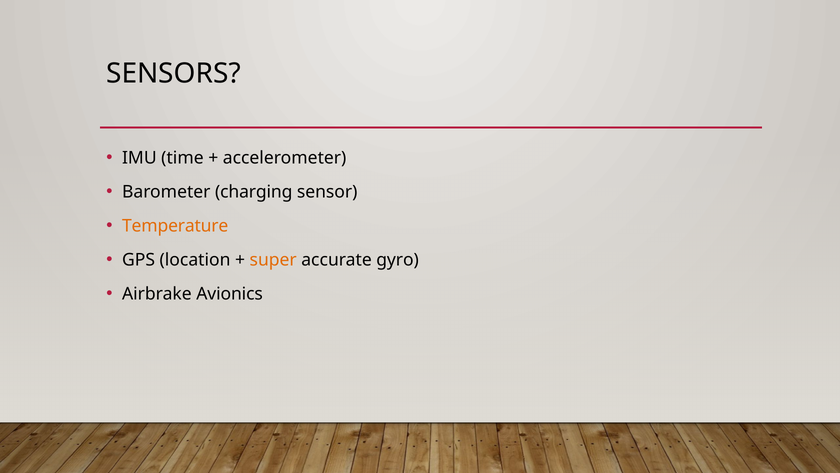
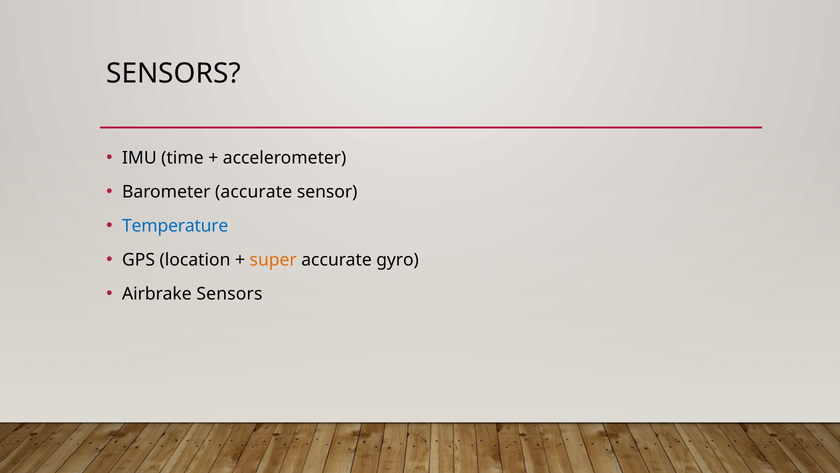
Barometer charging: charging -> accurate
Temperature colour: orange -> blue
Airbrake Avionics: Avionics -> Sensors
